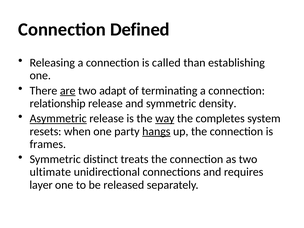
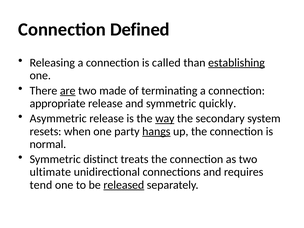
establishing underline: none -> present
adapt: adapt -> made
relationship: relationship -> appropriate
density: density -> quickly
Asymmetric underline: present -> none
completes: completes -> secondary
frames: frames -> normal
layer: layer -> tend
released underline: none -> present
